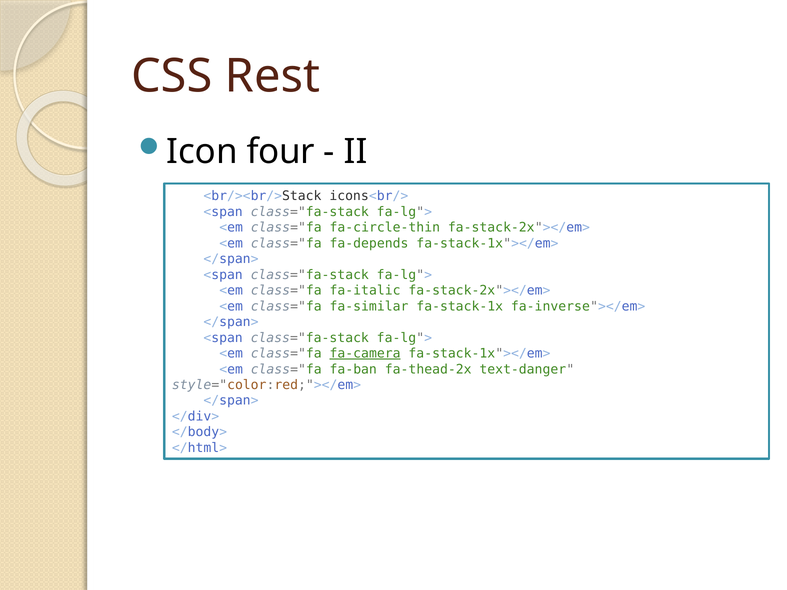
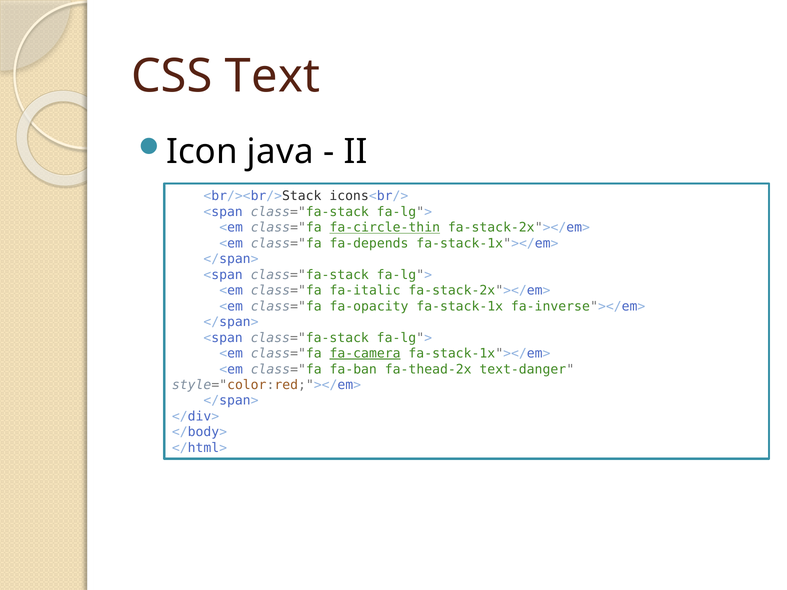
Rest: Rest -> Text
four: four -> java
fa-circle-thin underline: none -> present
fa-similar: fa-similar -> fa-opacity
